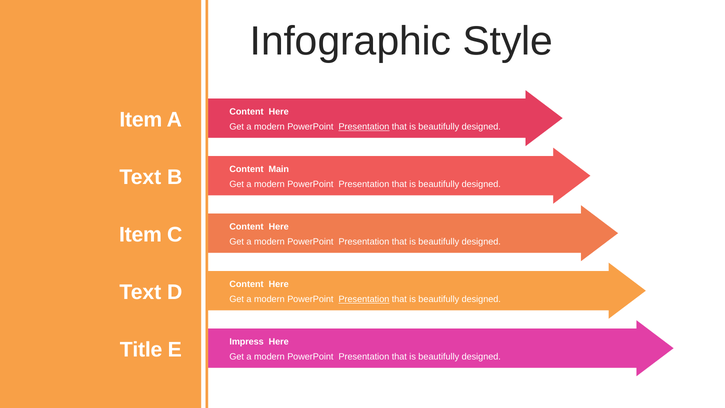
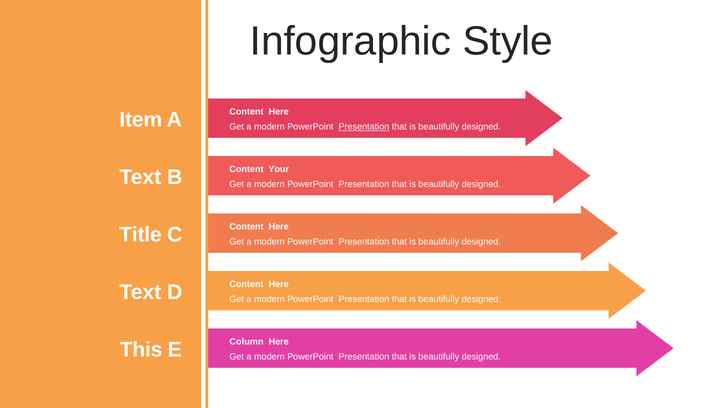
Main: Main -> Your
Item at (140, 235): Item -> Title
Presentation at (364, 299) underline: present -> none
Impress: Impress -> Column
Title: Title -> This
